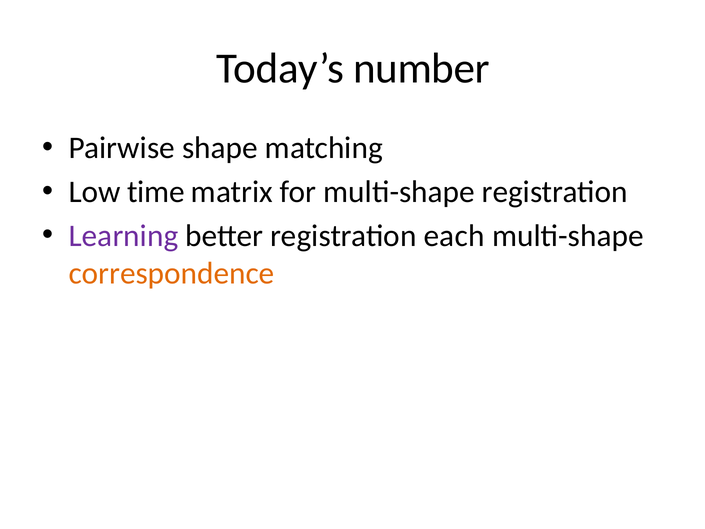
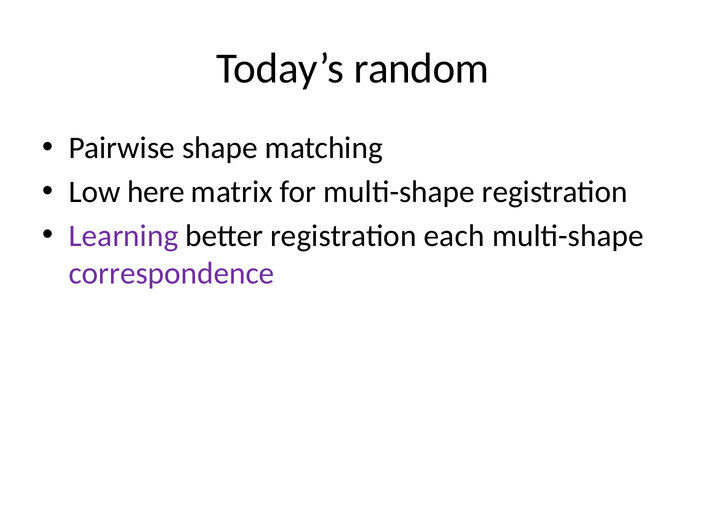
number: number -> random
time: time -> here
correspondence colour: orange -> purple
